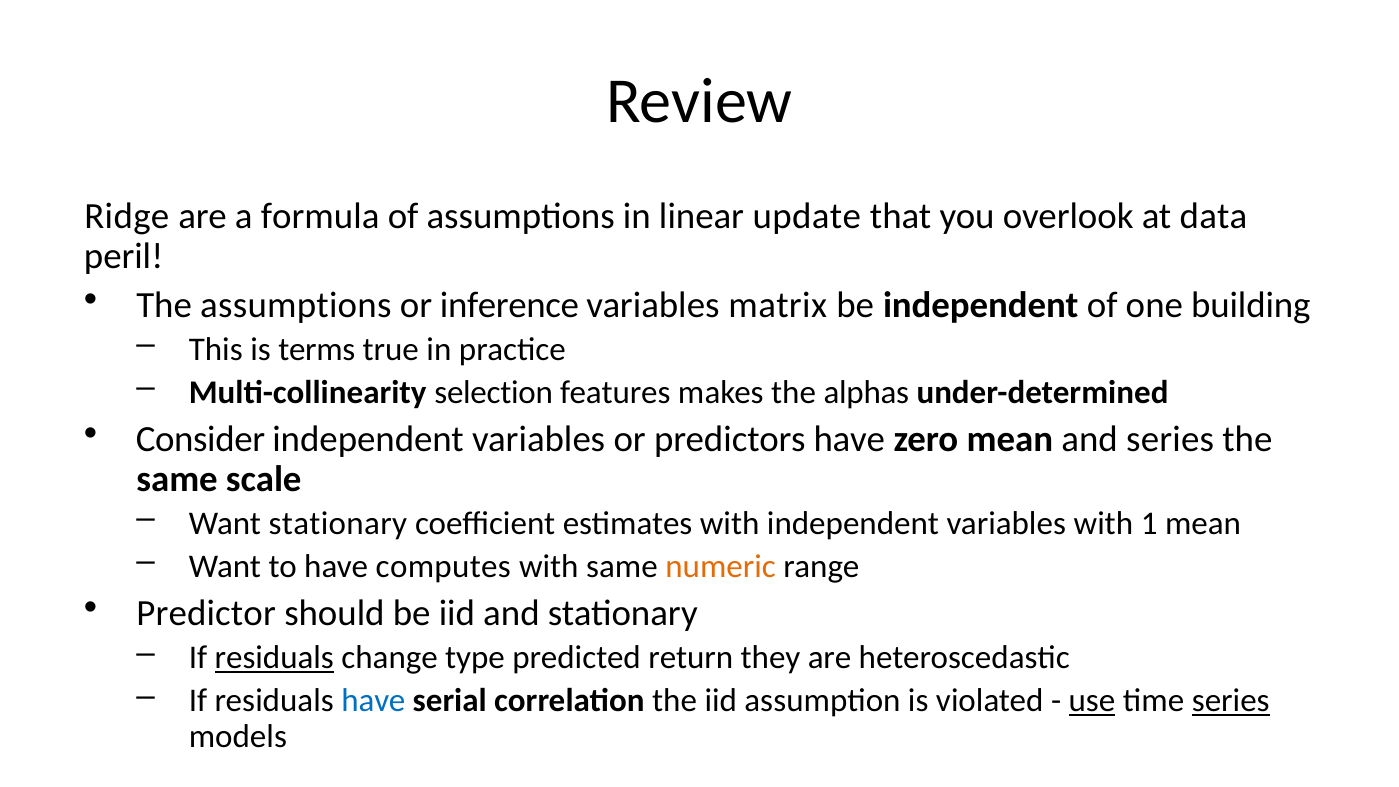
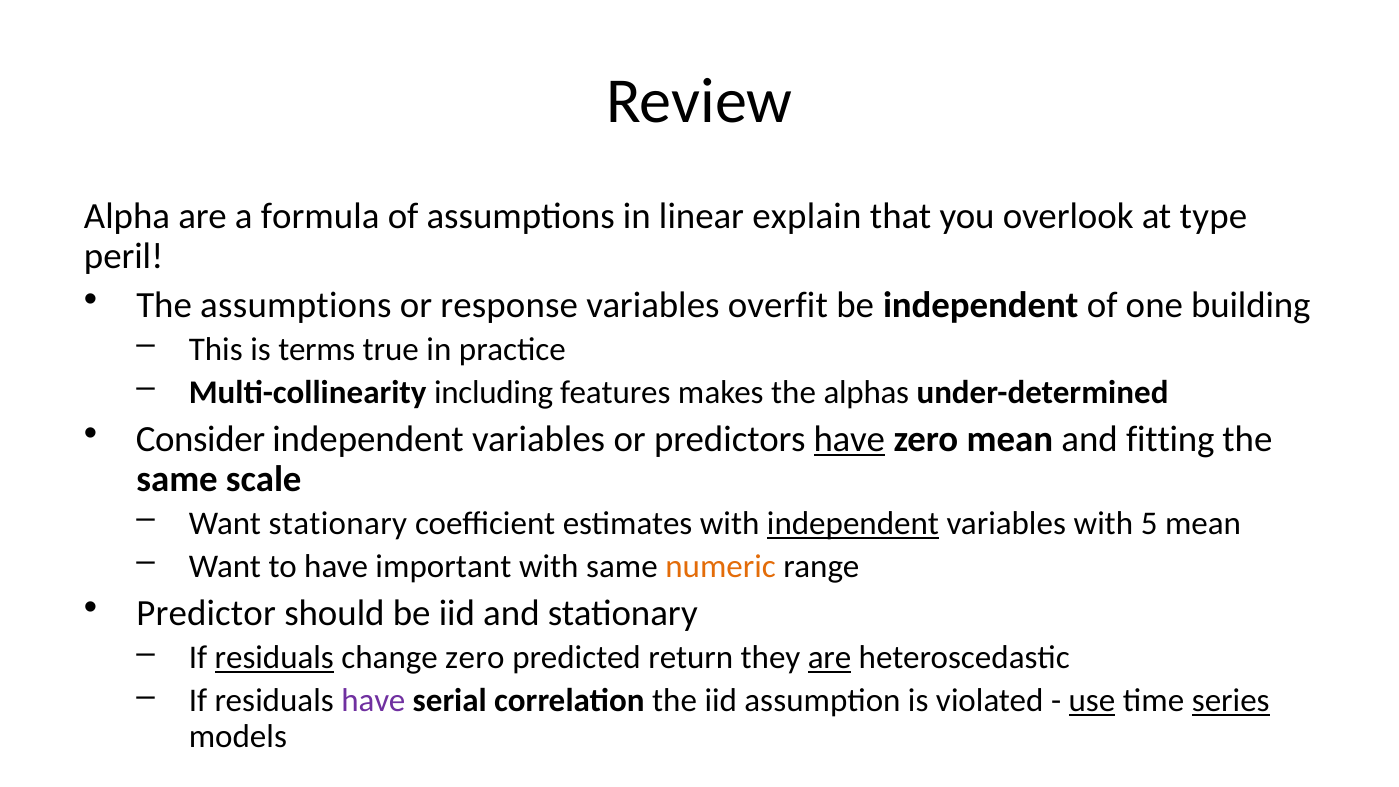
Ridge: Ridge -> Alpha
update: update -> explain
data: data -> type
inference: inference -> response
matrix: matrix -> overfit
selection: selection -> including
have at (849, 439) underline: none -> present
and series: series -> fitting
independent at (853, 524) underline: none -> present
1: 1 -> 5
computes: computes -> important
change type: type -> zero
are at (830, 658) underline: none -> present
have at (373, 701) colour: blue -> purple
